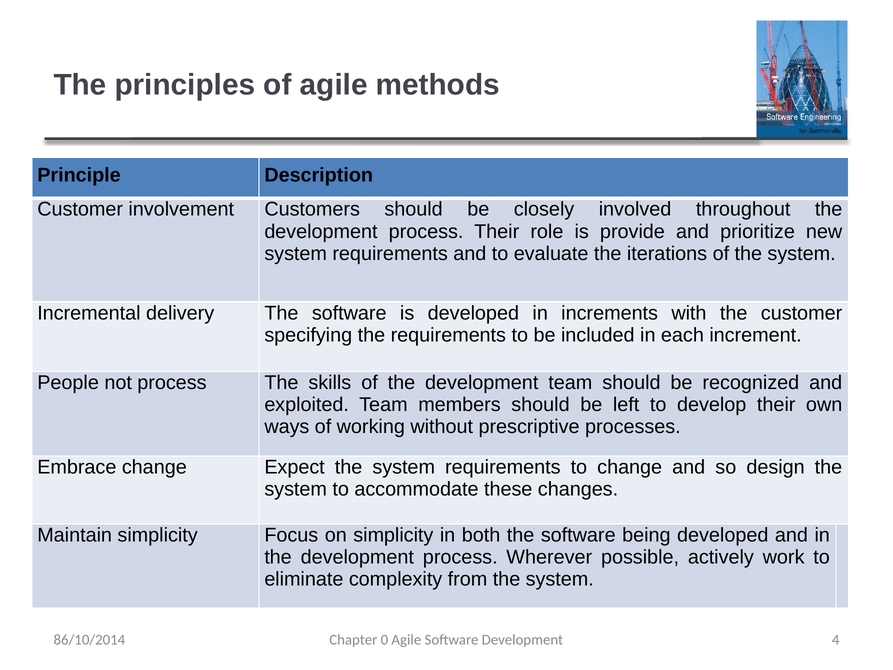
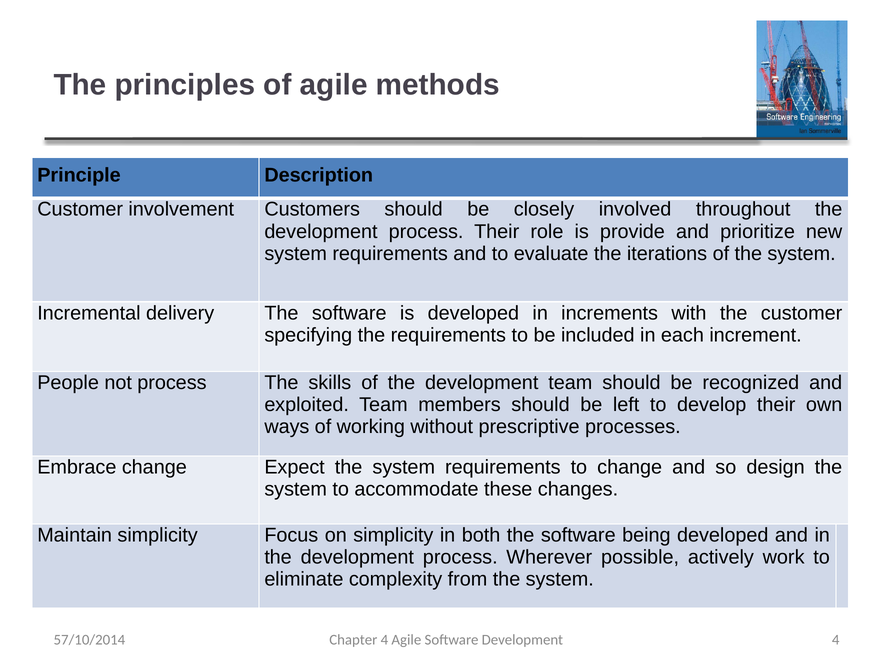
86/10/2014: 86/10/2014 -> 57/10/2014
Chapter 0: 0 -> 4
